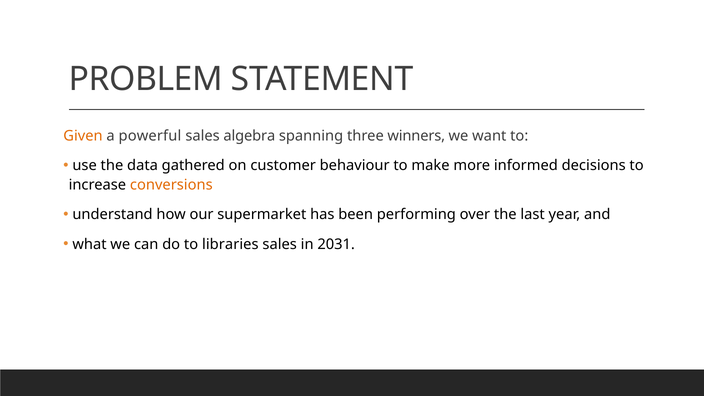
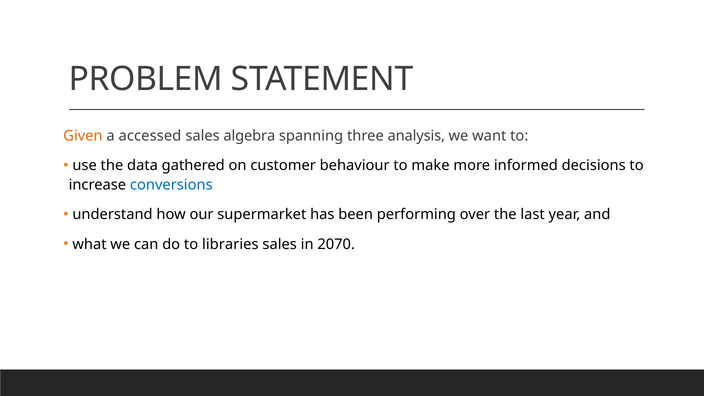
powerful: powerful -> accessed
winners: winners -> analysis
conversions colour: orange -> blue
2031: 2031 -> 2070
